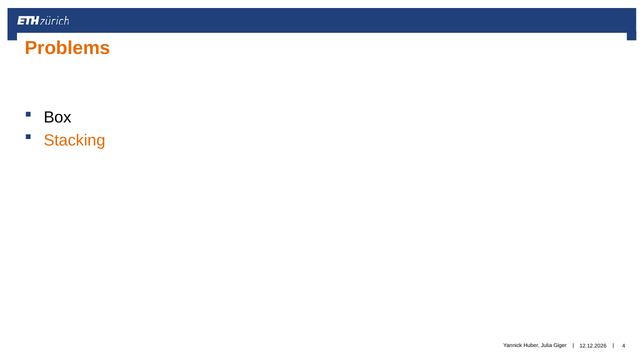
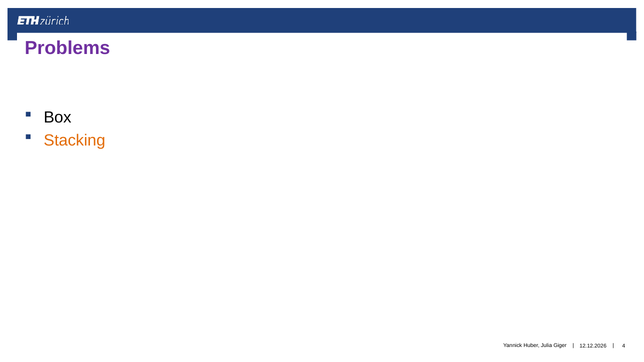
Problems colour: orange -> purple
